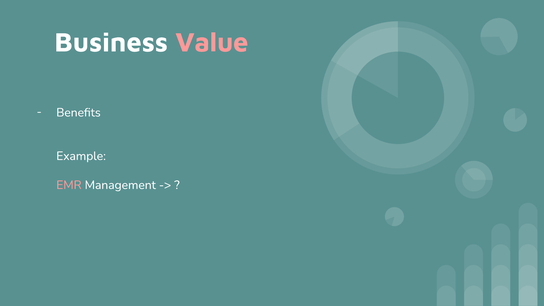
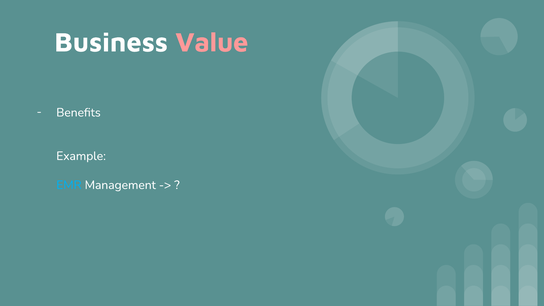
EMR colour: pink -> light blue
